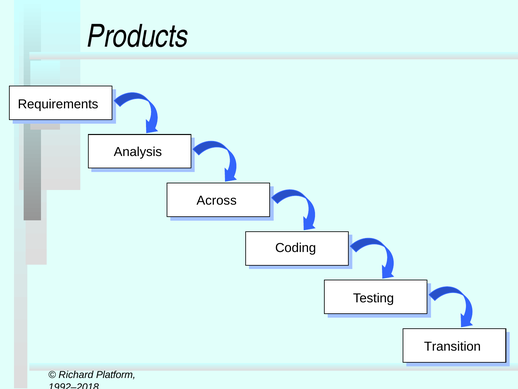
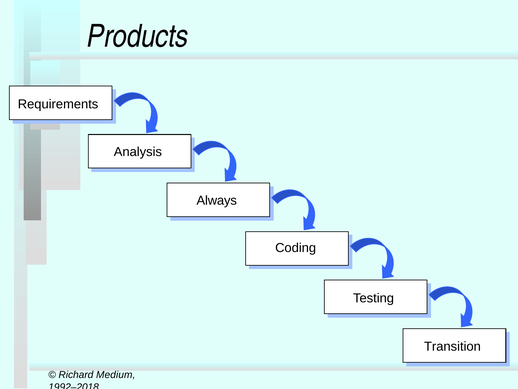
Across: Across -> Always
Platform: Platform -> Medium
